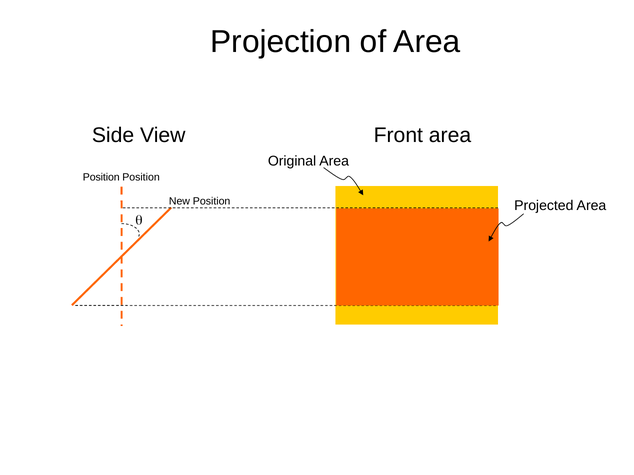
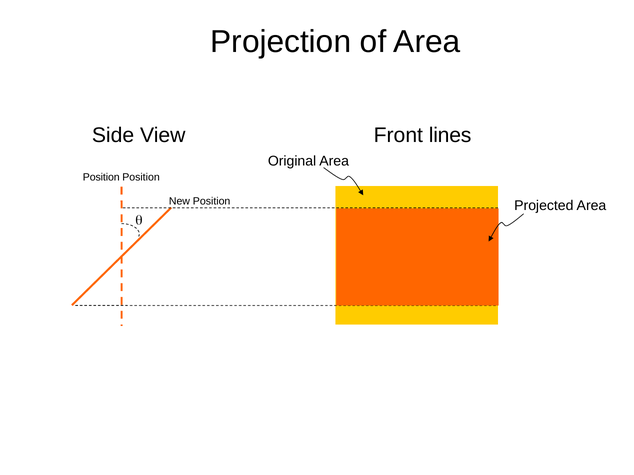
Front area: area -> lines
